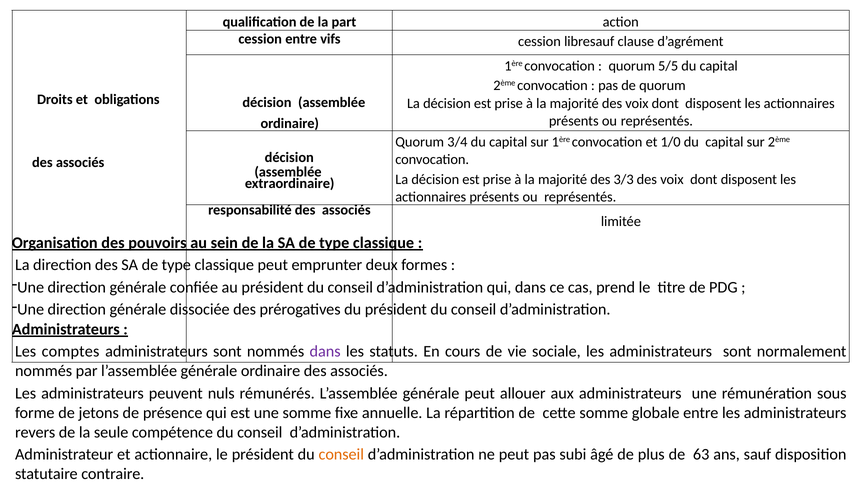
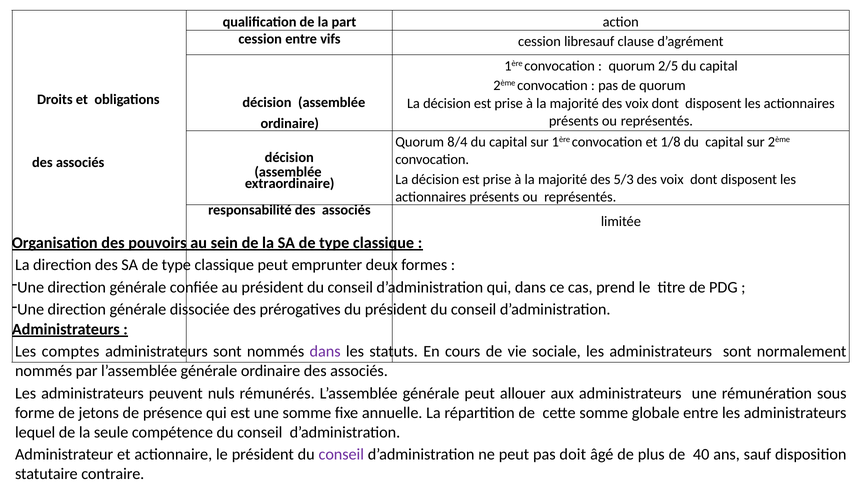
5/5: 5/5 -> 2/5
3/4: 3/4 -> 8/4
1/0: 1/0 -> 1/8
3/3: 3/3 -> 5/3
revers: revers -> lequel
conseil at (341, 454) colour: orange -> purple
subi: subi -> doit
63: 63 -> 40
